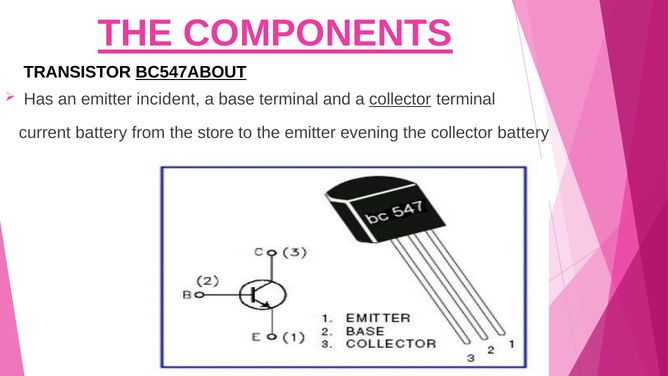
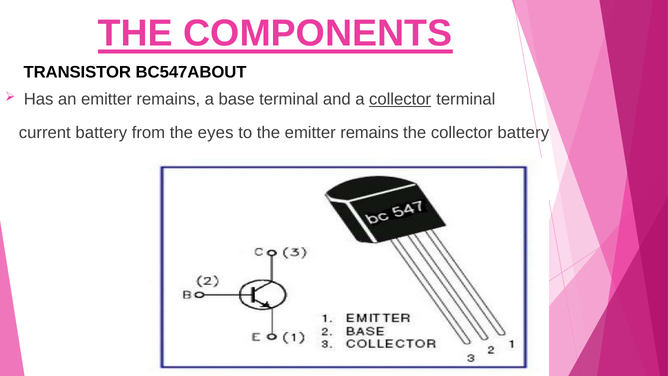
BC547ABOUT underline: present -> none
an emitter incident: incident -> remains
store: store -> eyes
the emitter evening: evening -> remains
